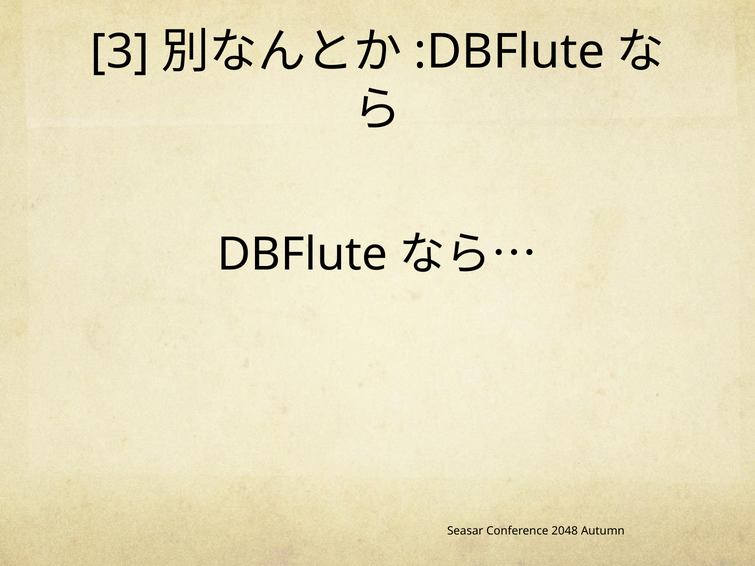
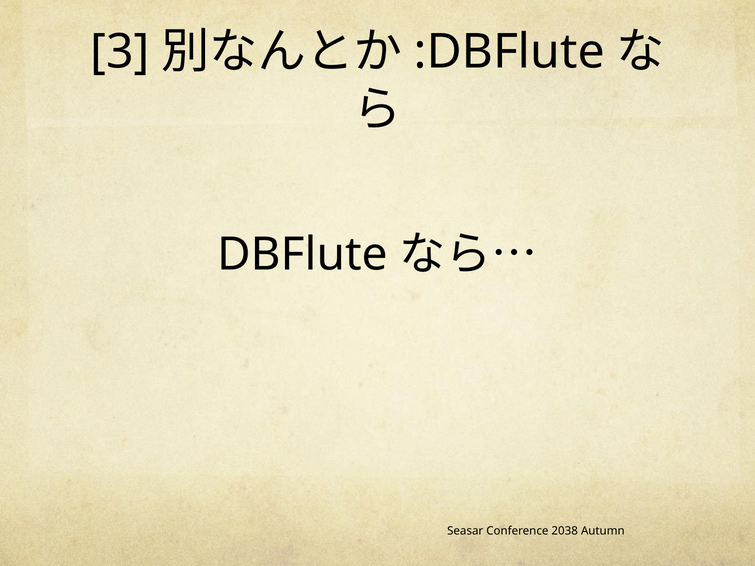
2048: 2048 -> 2038
